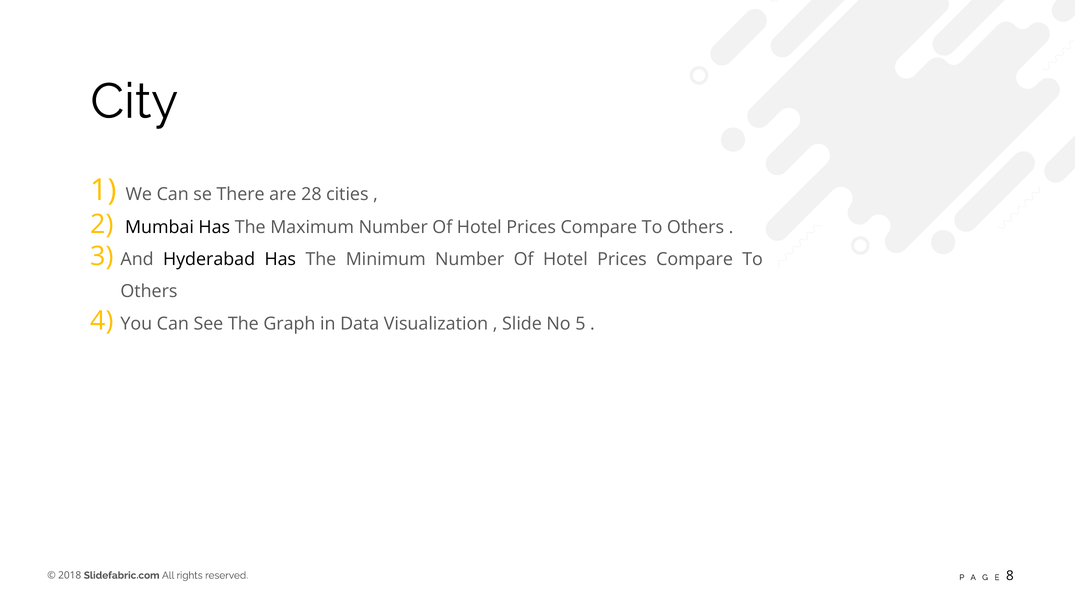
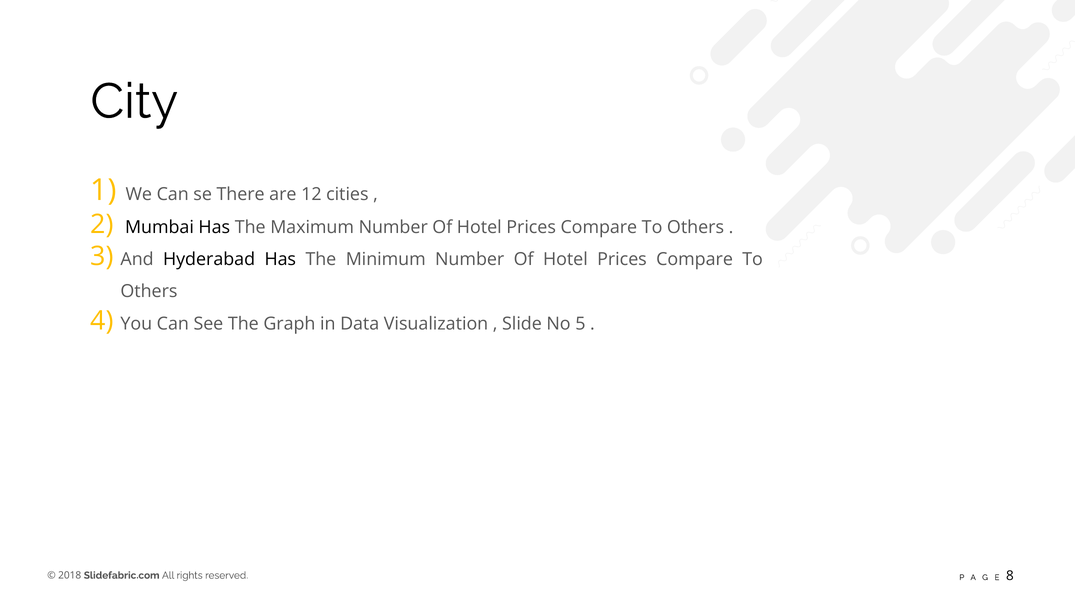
28: 28 -> 12
